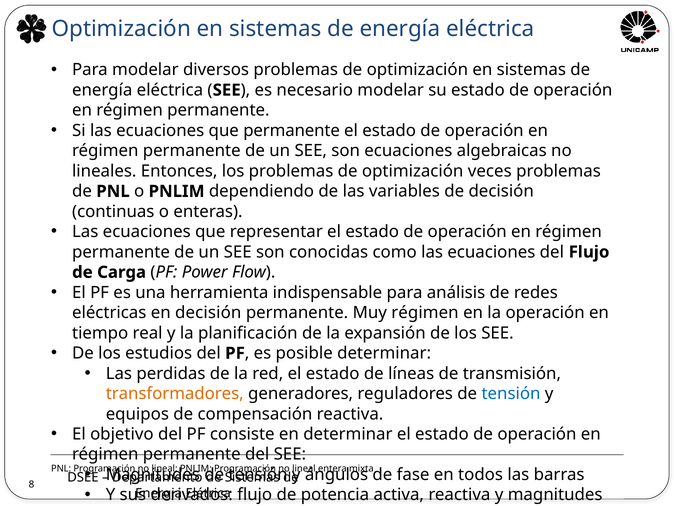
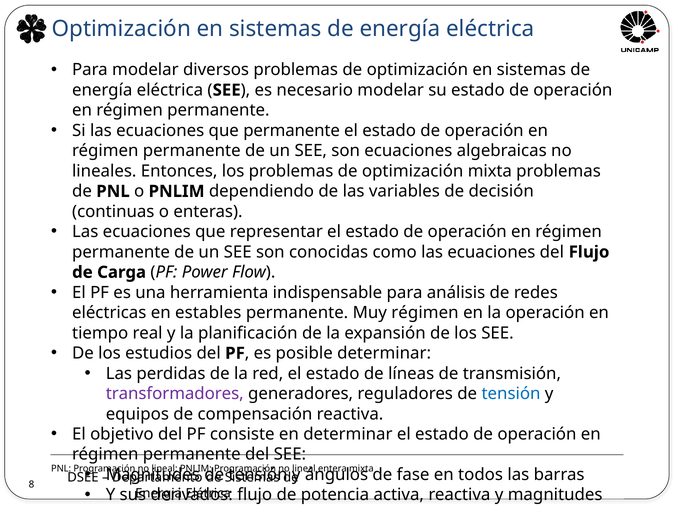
optimización veces: veces -> mixta
en decisión: decisión -> estables
transformadores colour: orange -> purple
